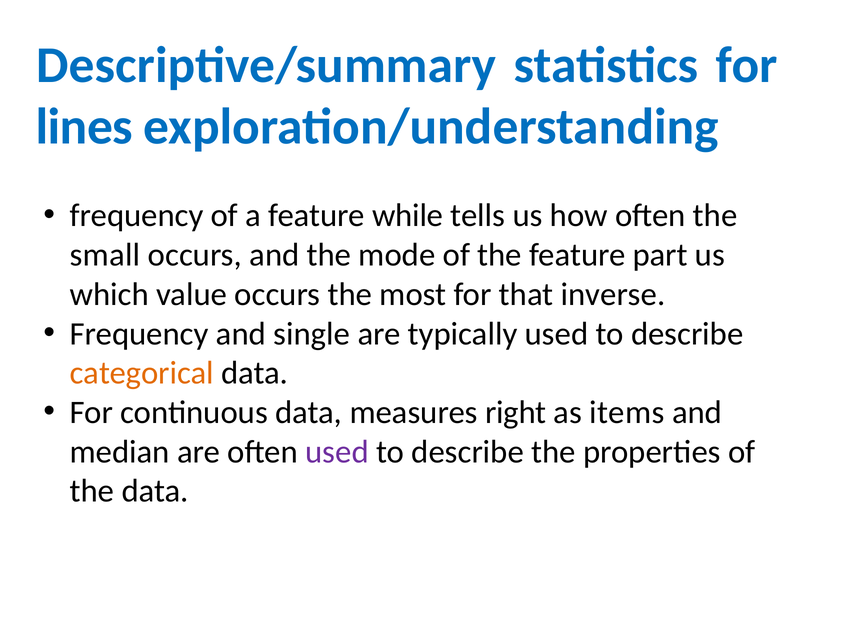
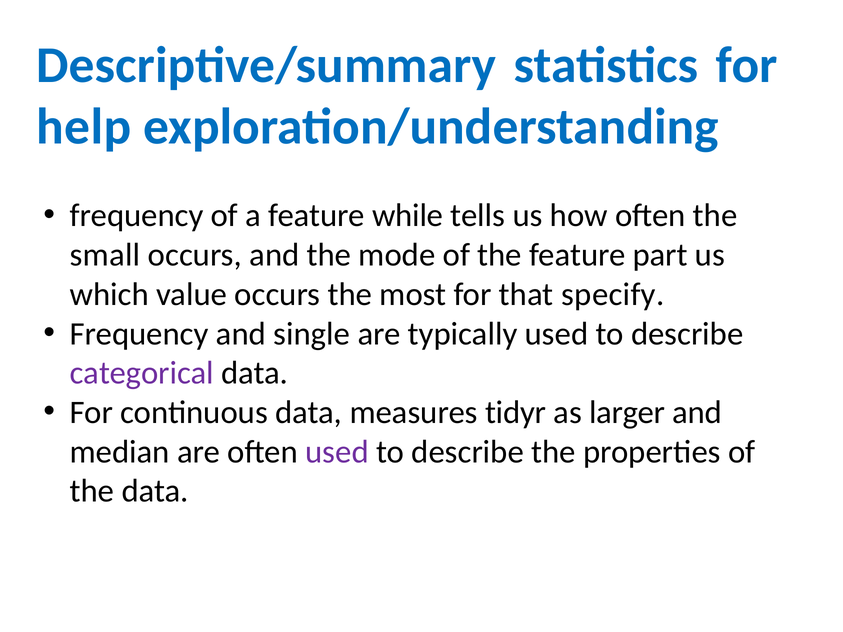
lines: lines -> help
inverse: inverse -> specify
categorical colour: orange -> purple
right: right -> tidyr
items: items -> larger
